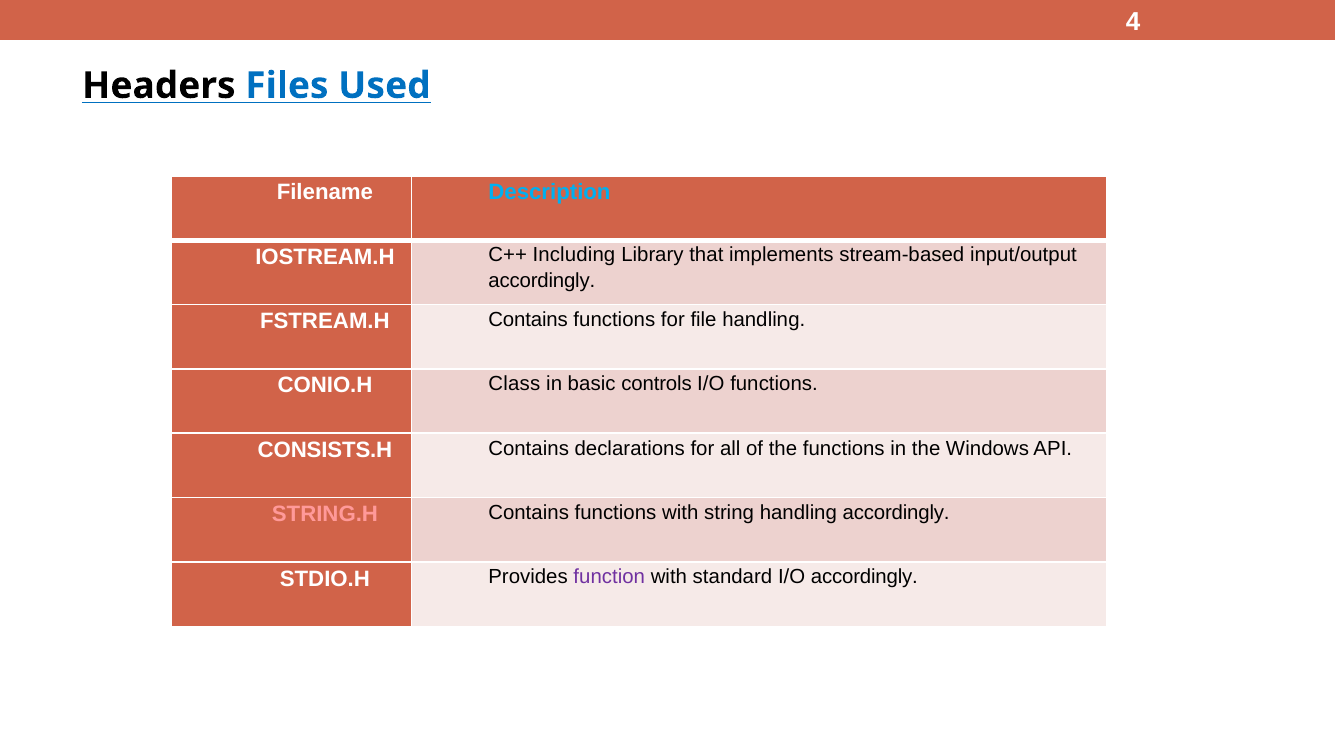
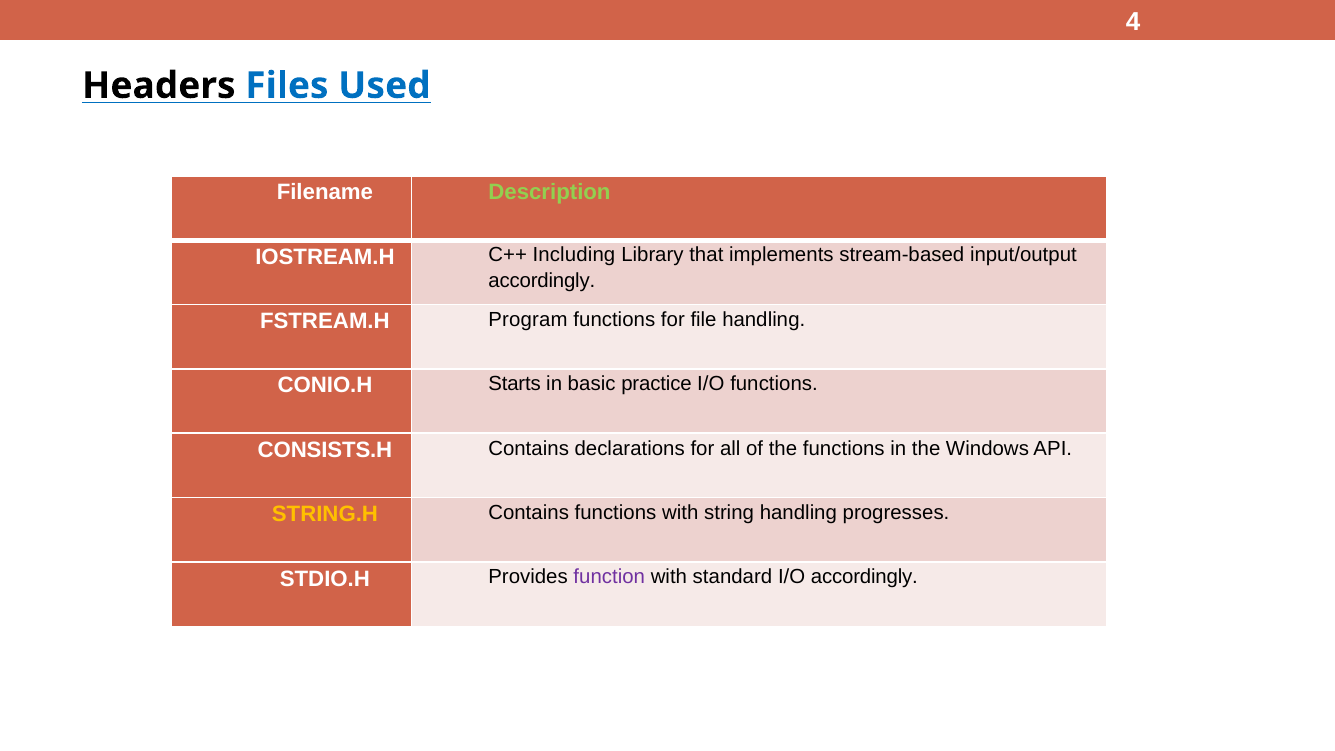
Description colour: light blue -> light green
FSTREAM.H Contains: Contains -> Program
Class: Class -> Starts
controls: controls -> practice
STRING.H colour: pink -> yellow
handling accordingly: accordingly -> progresses
